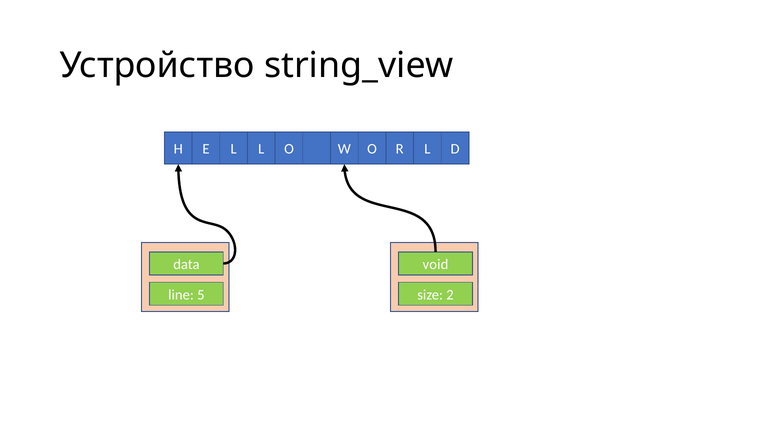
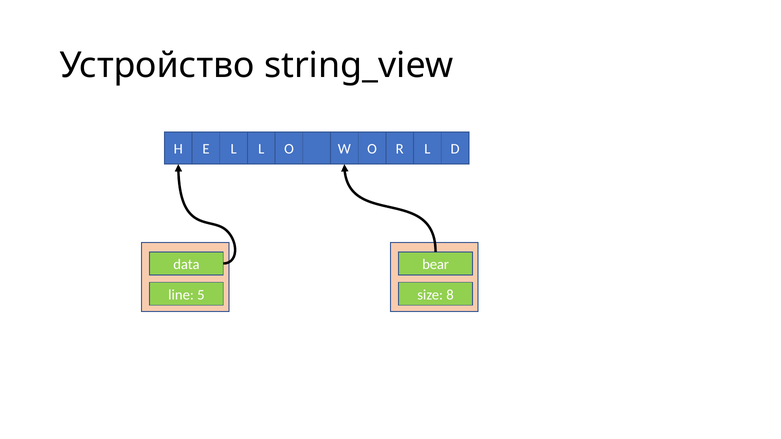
void: void -> bear
2: 2 -> 8
